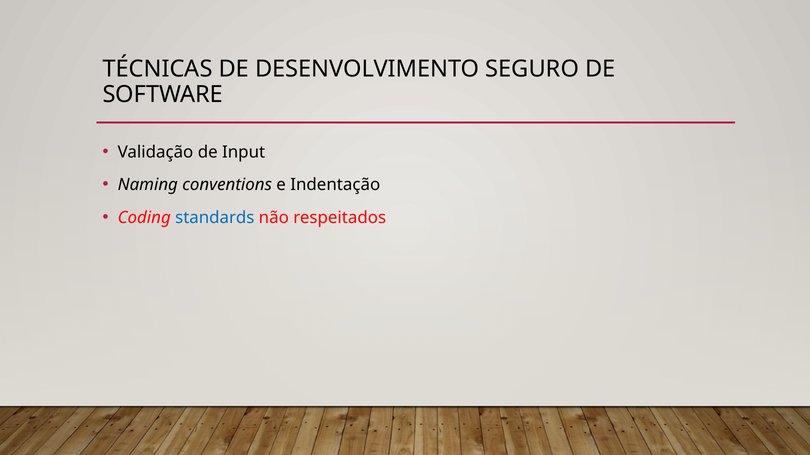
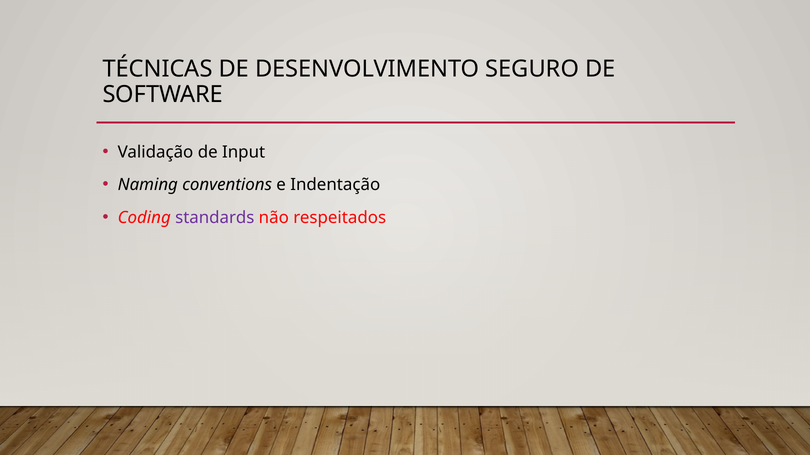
standards colour: blue -> purple
